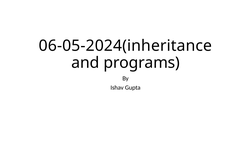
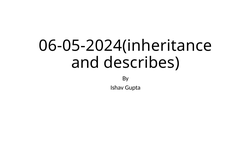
programs: programs -> describes
